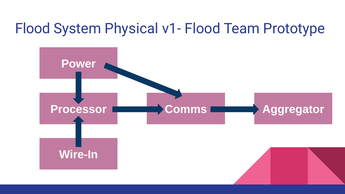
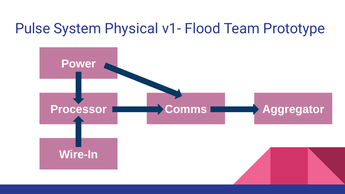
Flood at (33, 29): Flood -> Pulse
